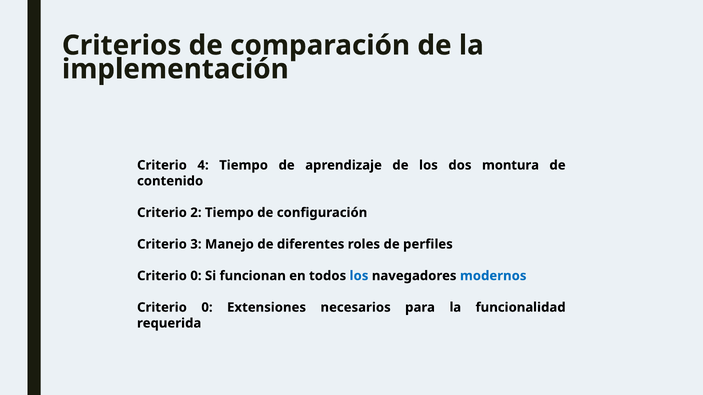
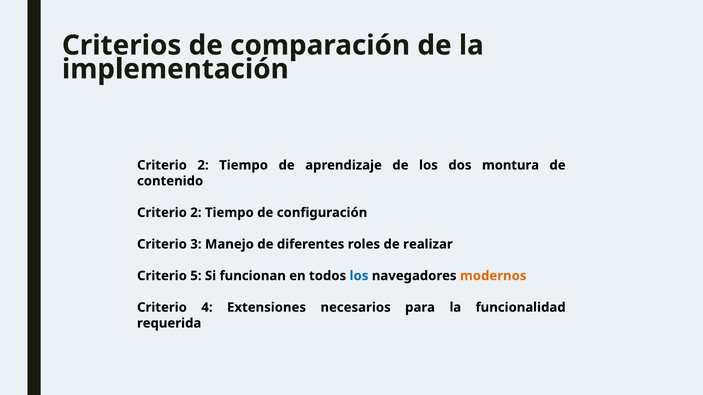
4 at (203, 165): 4 -> 2
perfiles: perfiles -> realizar
0 at (196, 276): 0 -> 5
modernos colour: blue -> orange
0 at (207, 308): 0 -> 4
